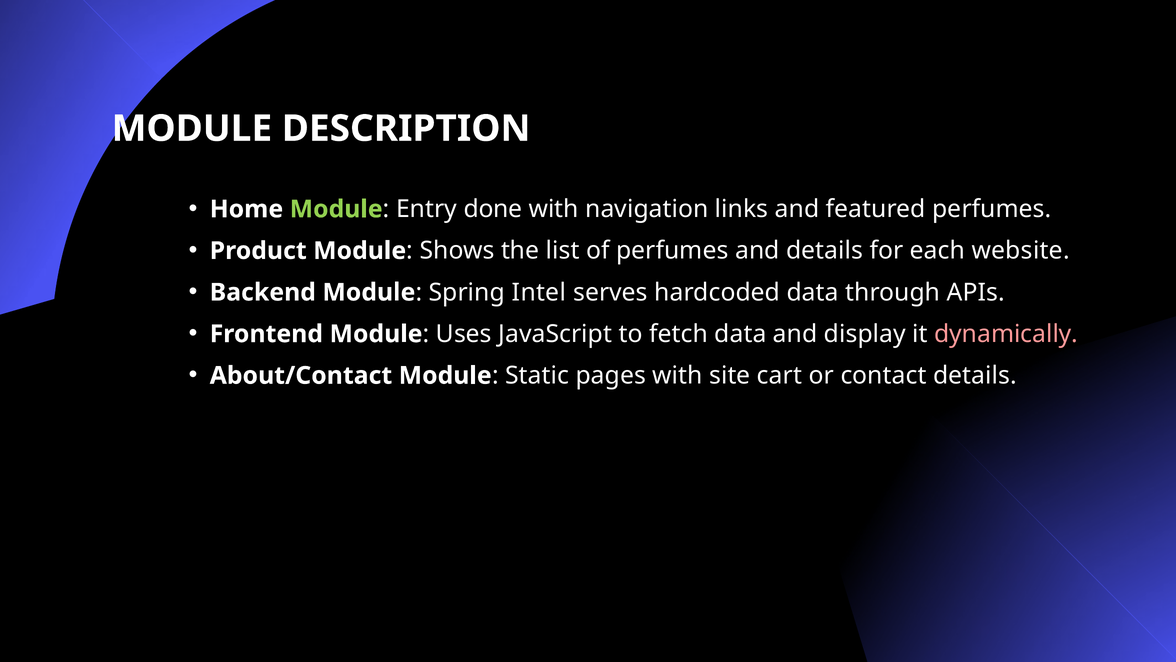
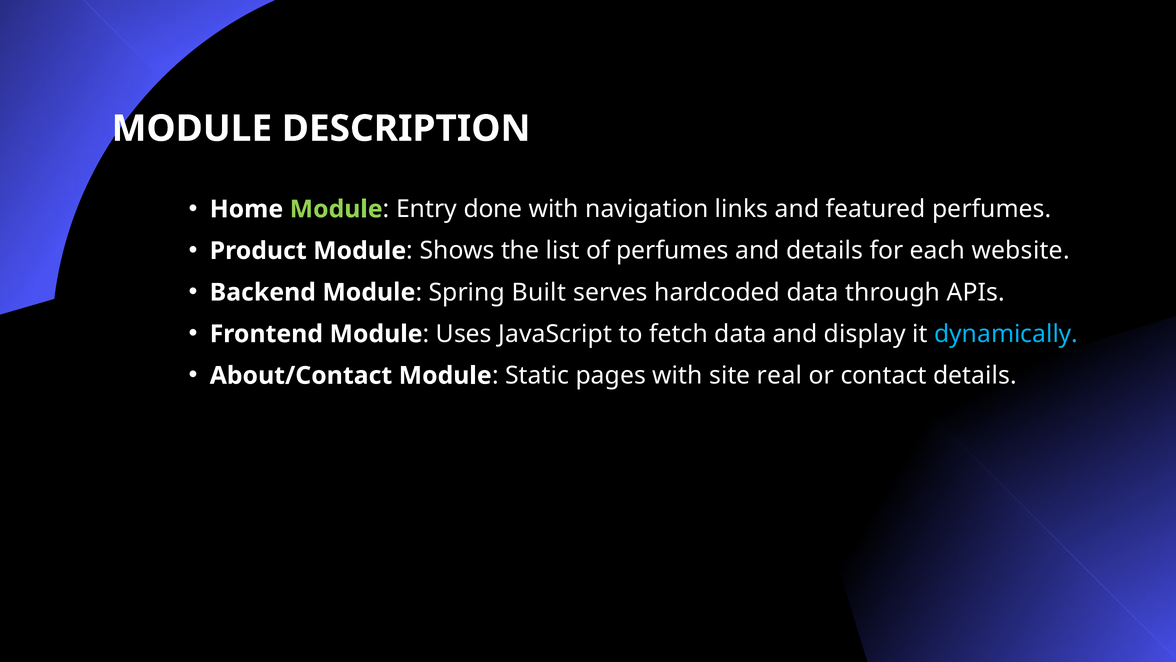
Intel: Intel -> Built
dynamically colour: pink -> light blue
cart: cart -> real
